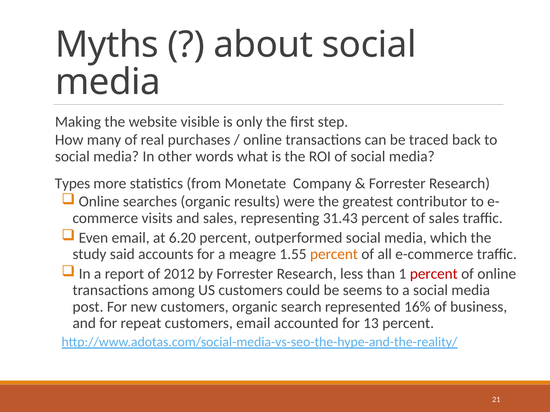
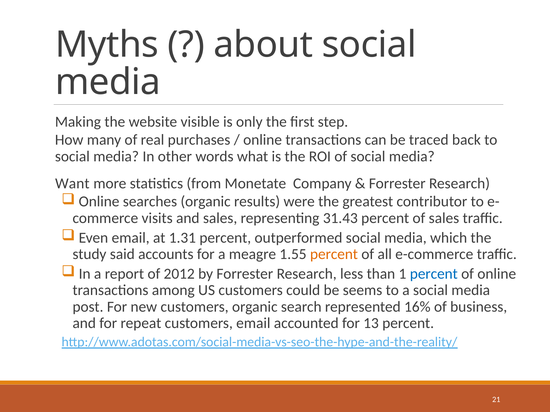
Types: Types -> Want
6.20: 6.20 -> 1.31
percent at (434, 274) colour: red -> blue
